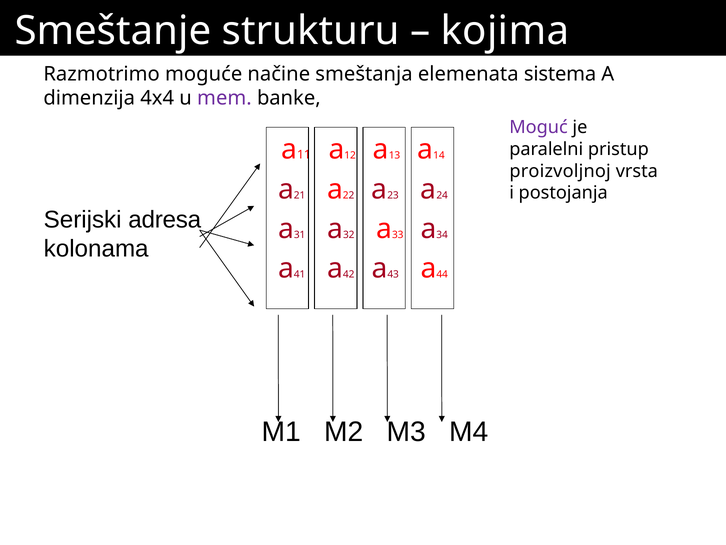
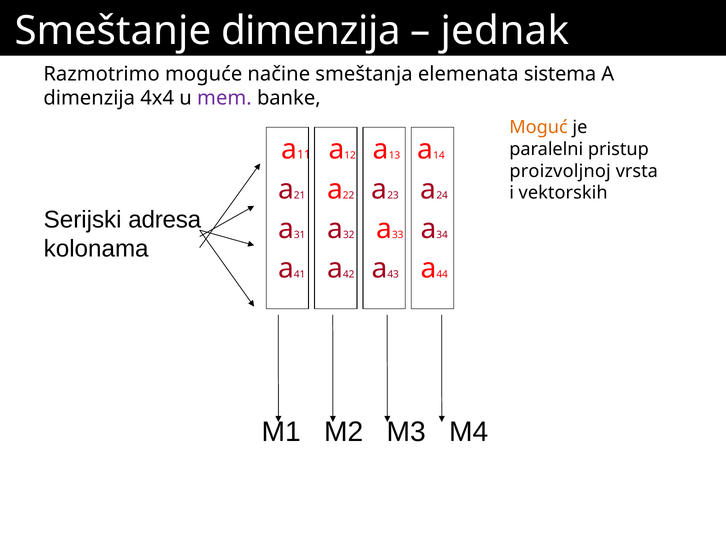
Smeštanje strukturu: strukturu -> dimenzija
kojima: kojima -> jednak
Moguć colour: purple -> orange
postojanja: postojanja -> vektorskih
